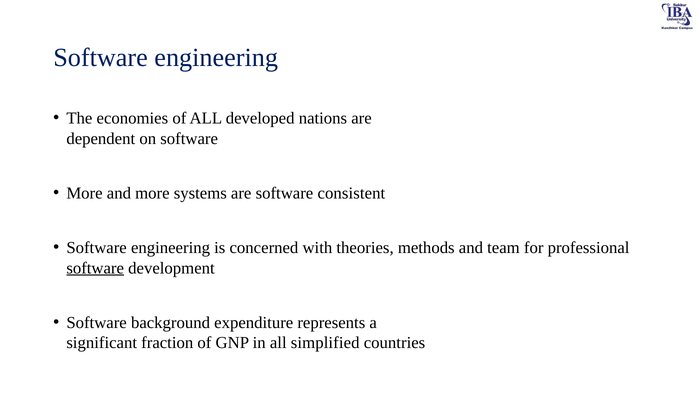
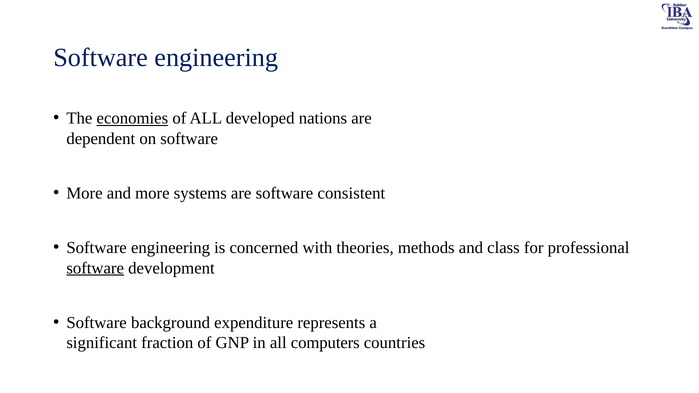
economies underline: none -> present
team: team -> class
simplified: simplified -> computers
